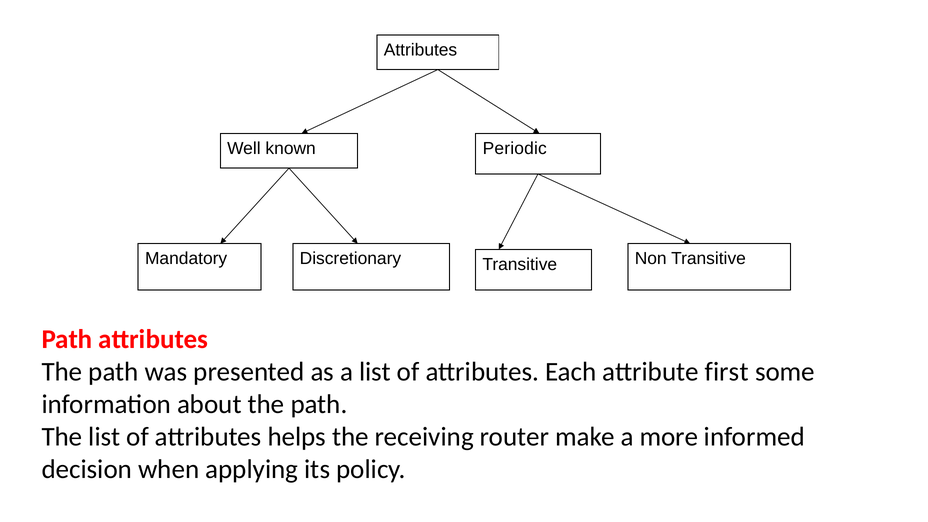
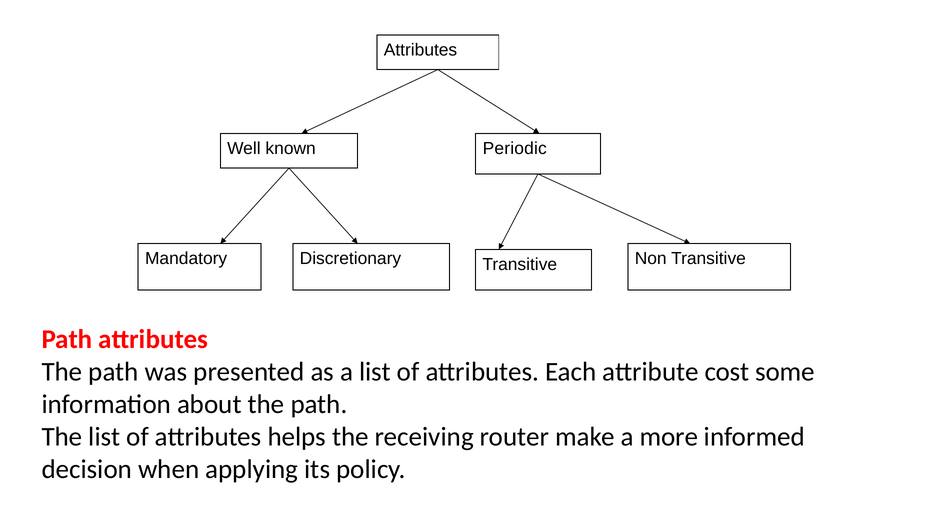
first: first -> cost
